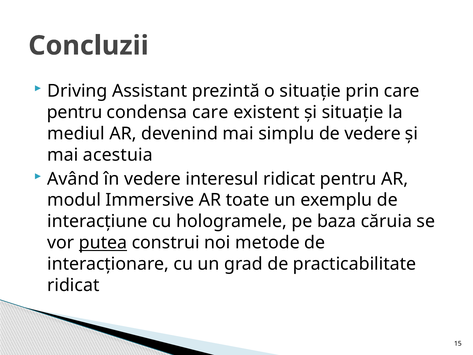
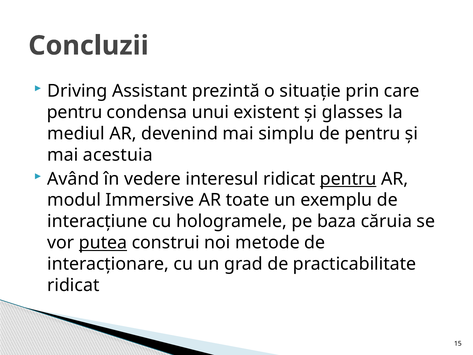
condensa care: care -> unui
și situație: situație -> glasses
de vedere: vedere -> pentru
pentru at (348, 179) underline: none -> present
